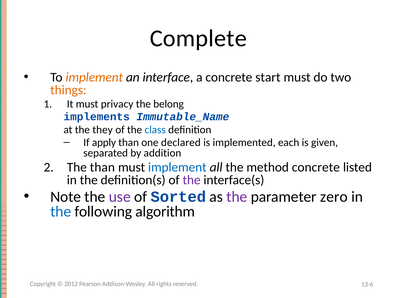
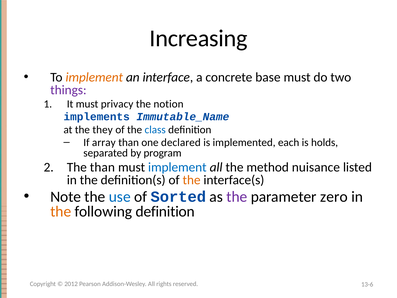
Complete: Complete -> Increasing
start: start -> base
things colour: orange -> purple
belong: belong -> notion
apply: apply -> array
given: given -> holds
addition: addition -> program
method concrete: concrete -> nuisance
the at (192, 180) colour: purple -> orange
use colour: purple -> blue
the at (61, 211) colour: blue -> orange
following algorithm: algorithm -> definition
